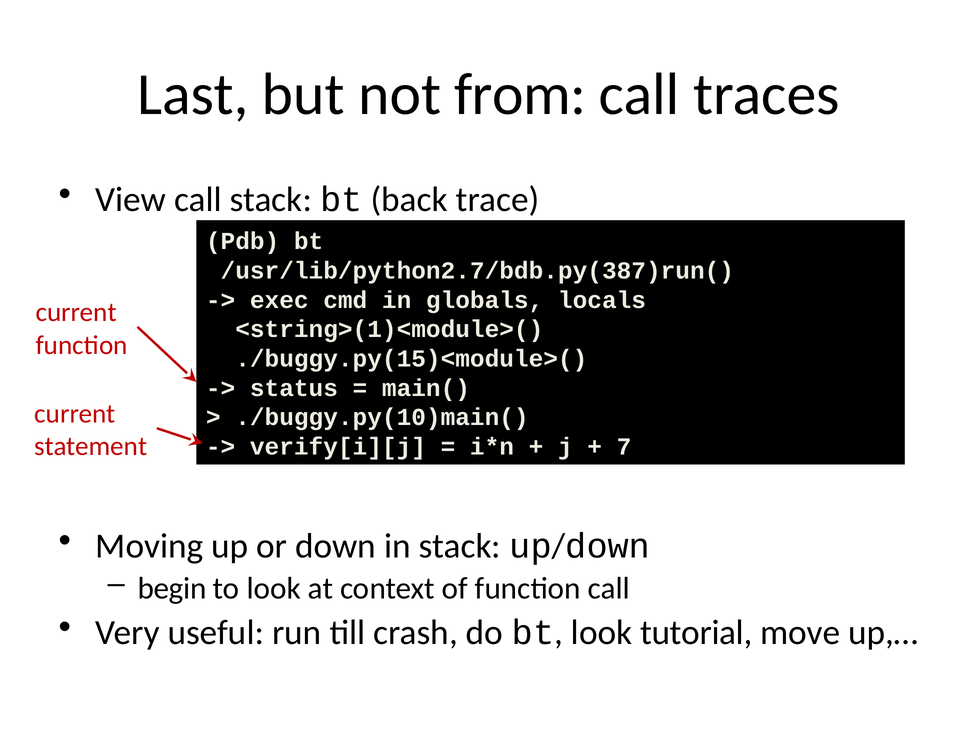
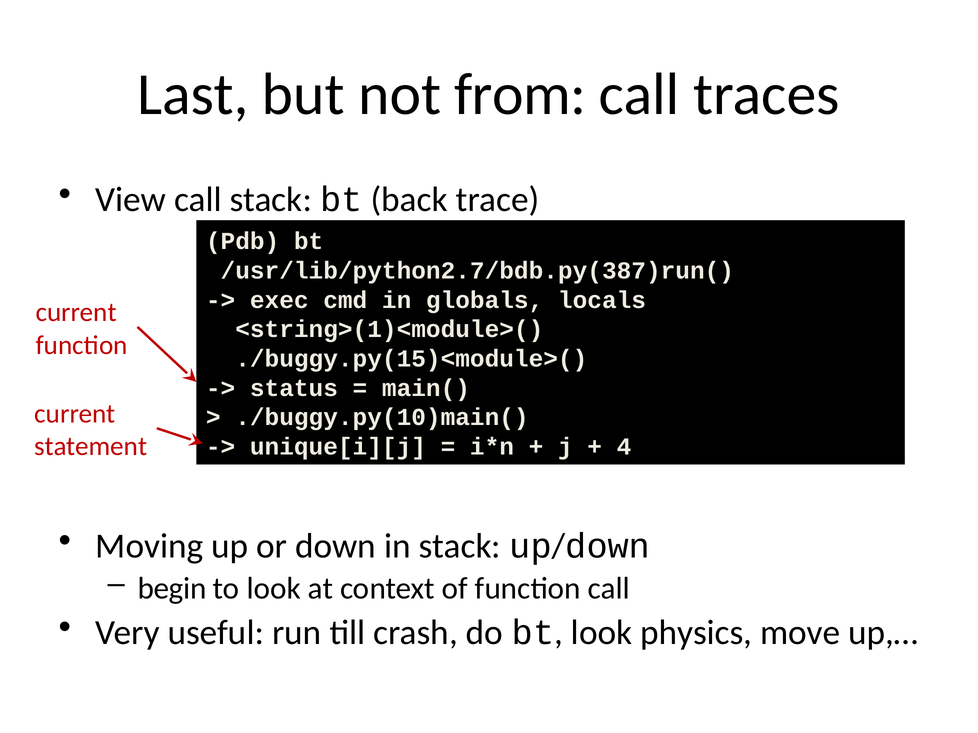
verify[i][j: verify[i][j -> unique[i][j
7: 7 -> 4
tutorial: tutorial -> physics
